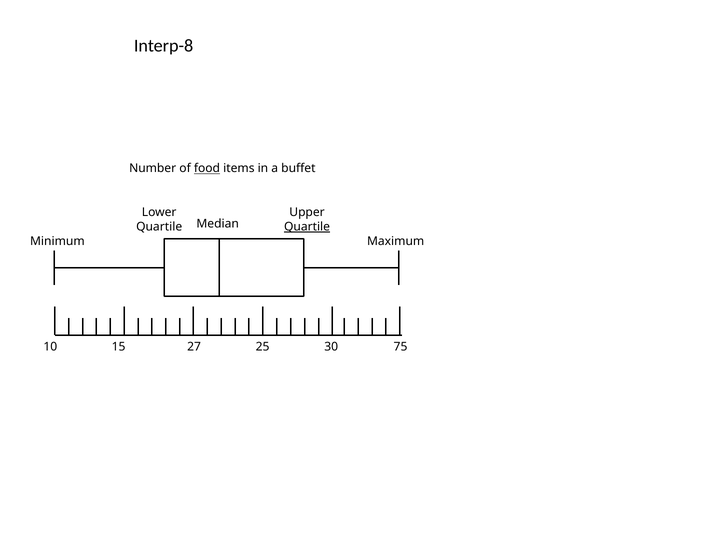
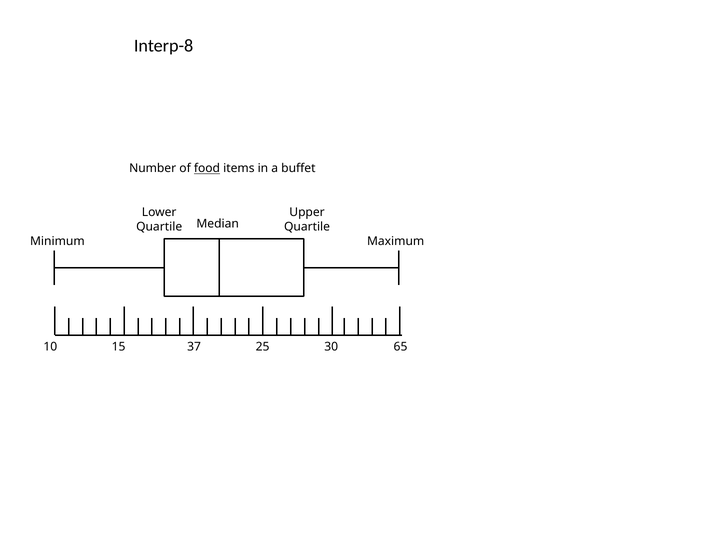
Quartile at (307, 227) underline: present -> none
27: 27 -> 37
75: 75 -> 65
